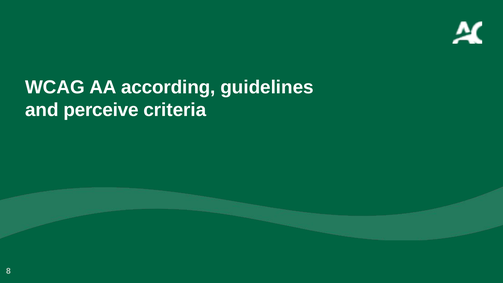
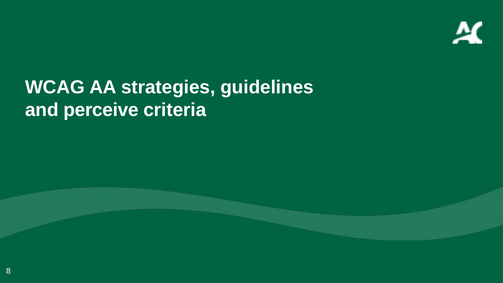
according: according -> strategies
